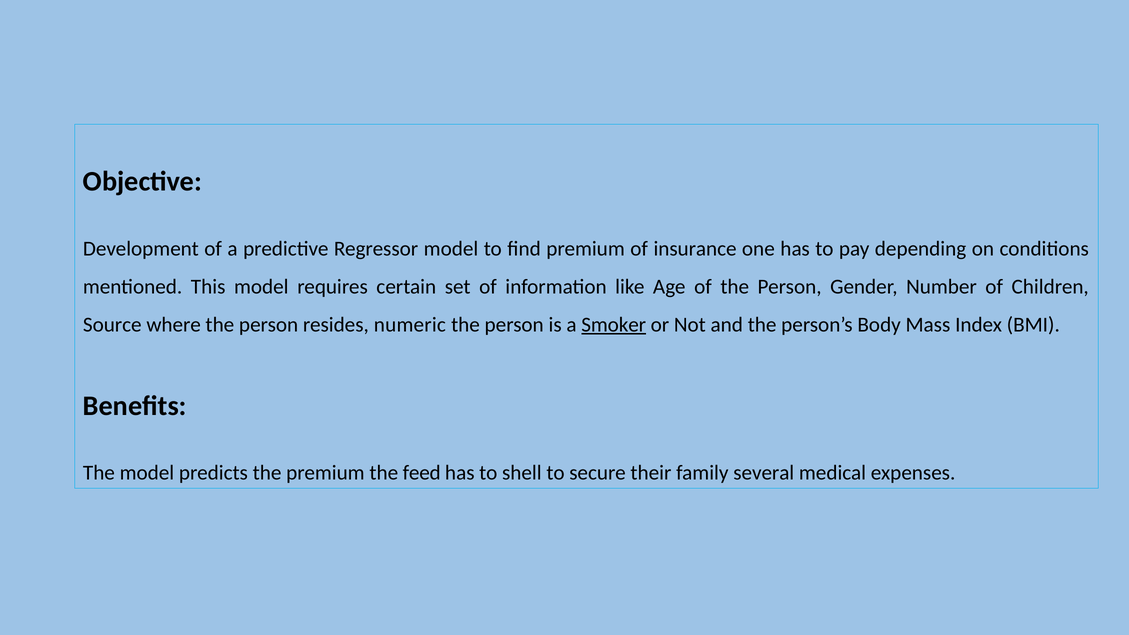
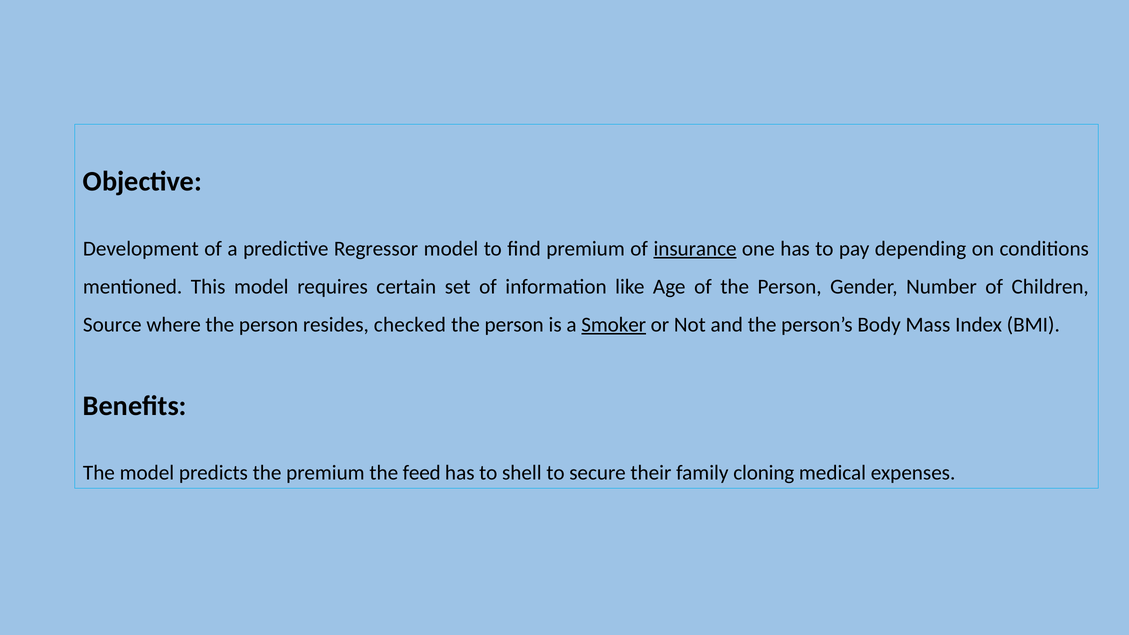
insurance underline: none -> present
numeric: numeric -> checked
several: several -> cloning
